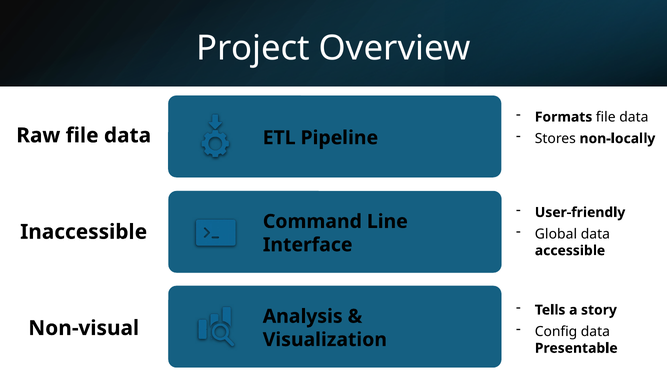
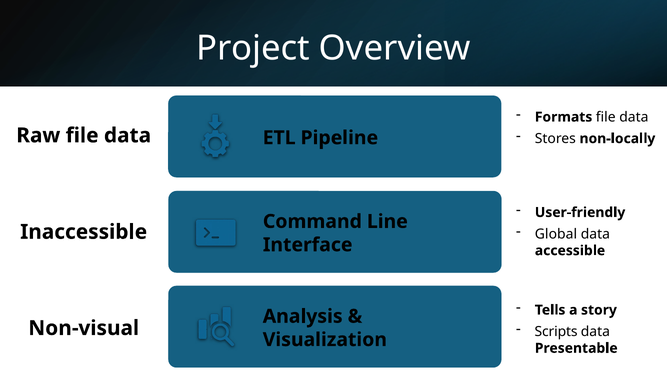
Config: Config -> Scripts
